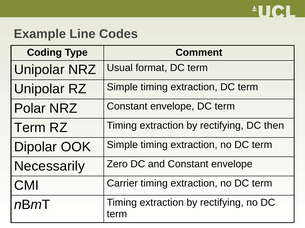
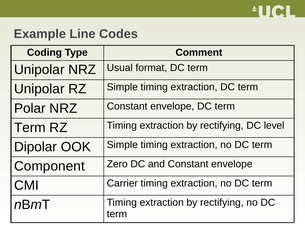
then: then -> level
Necessarily: Necessarily -> Component
